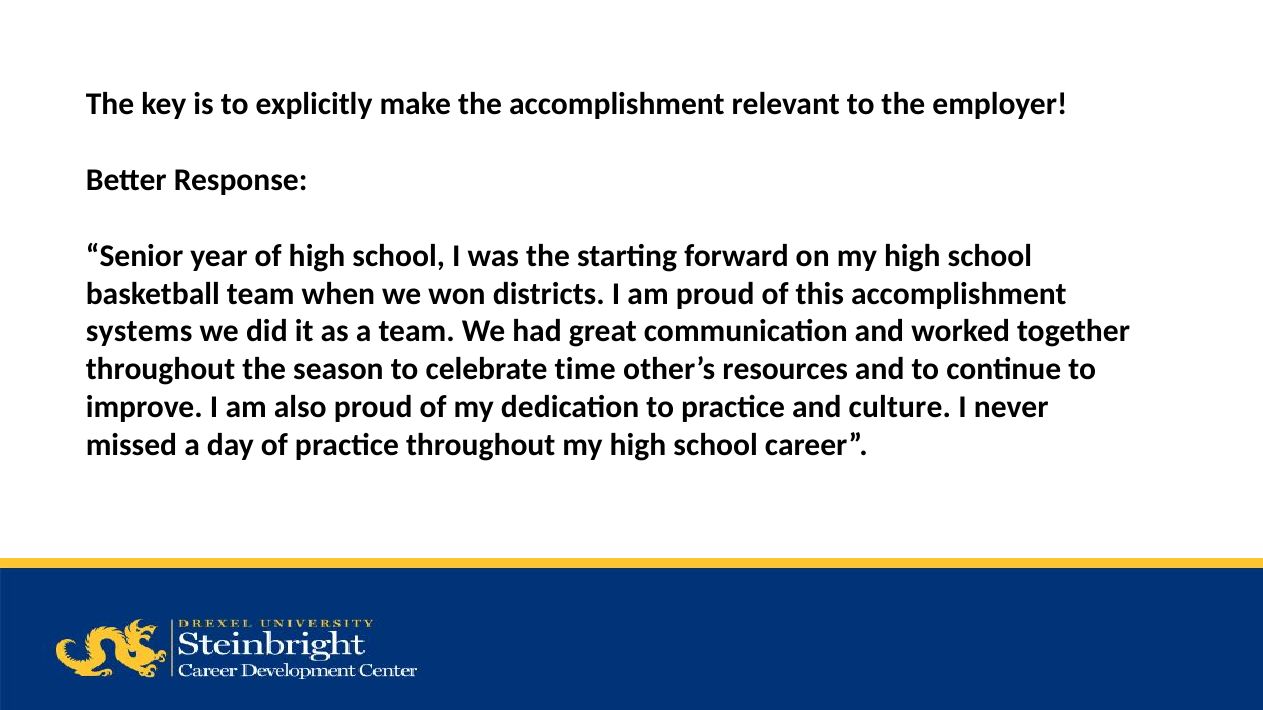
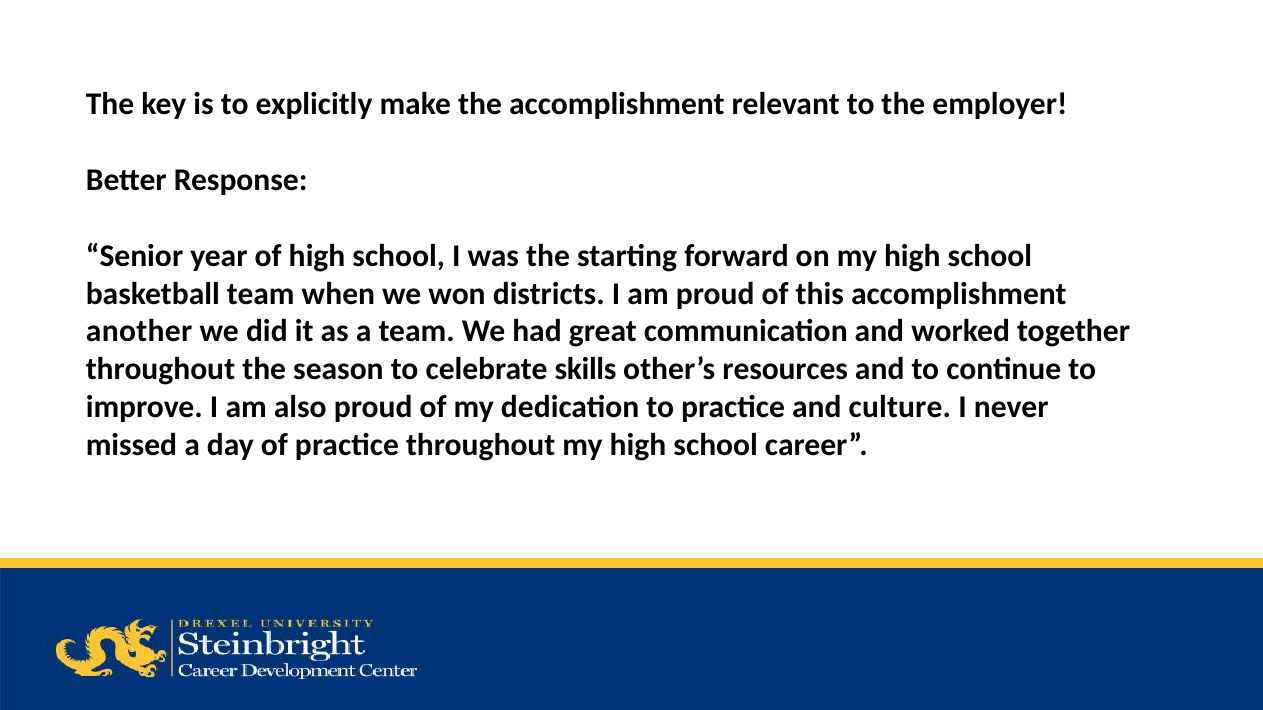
systems: systems -> another
time: time -> skills
